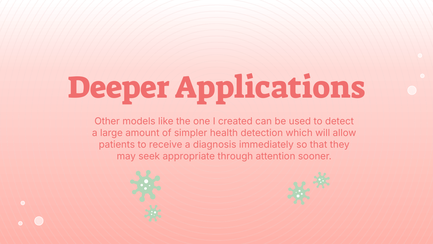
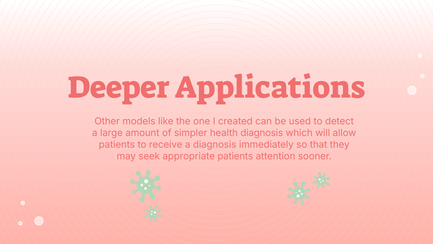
health detection: detection -> diagnosis
appropriate through: through -> patients
